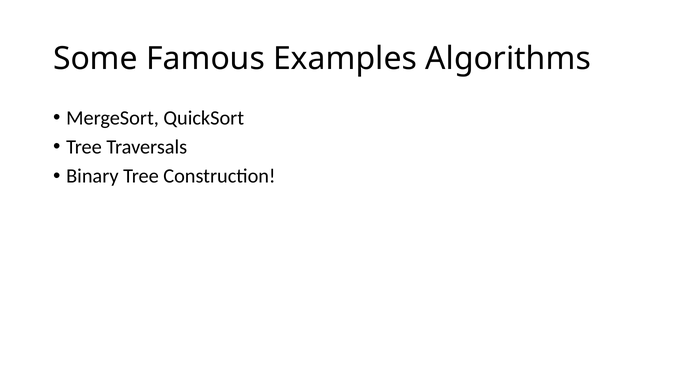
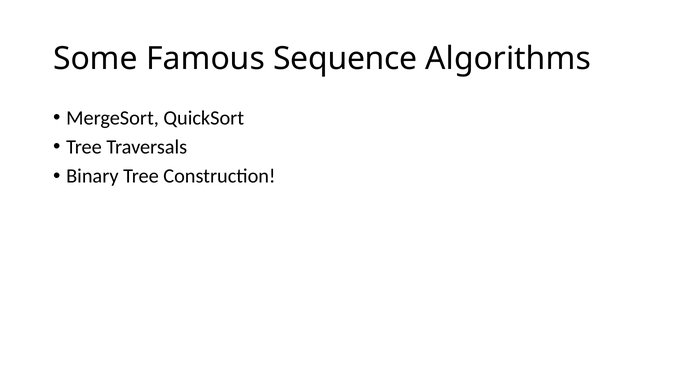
Examples: Examples -> Sequence
